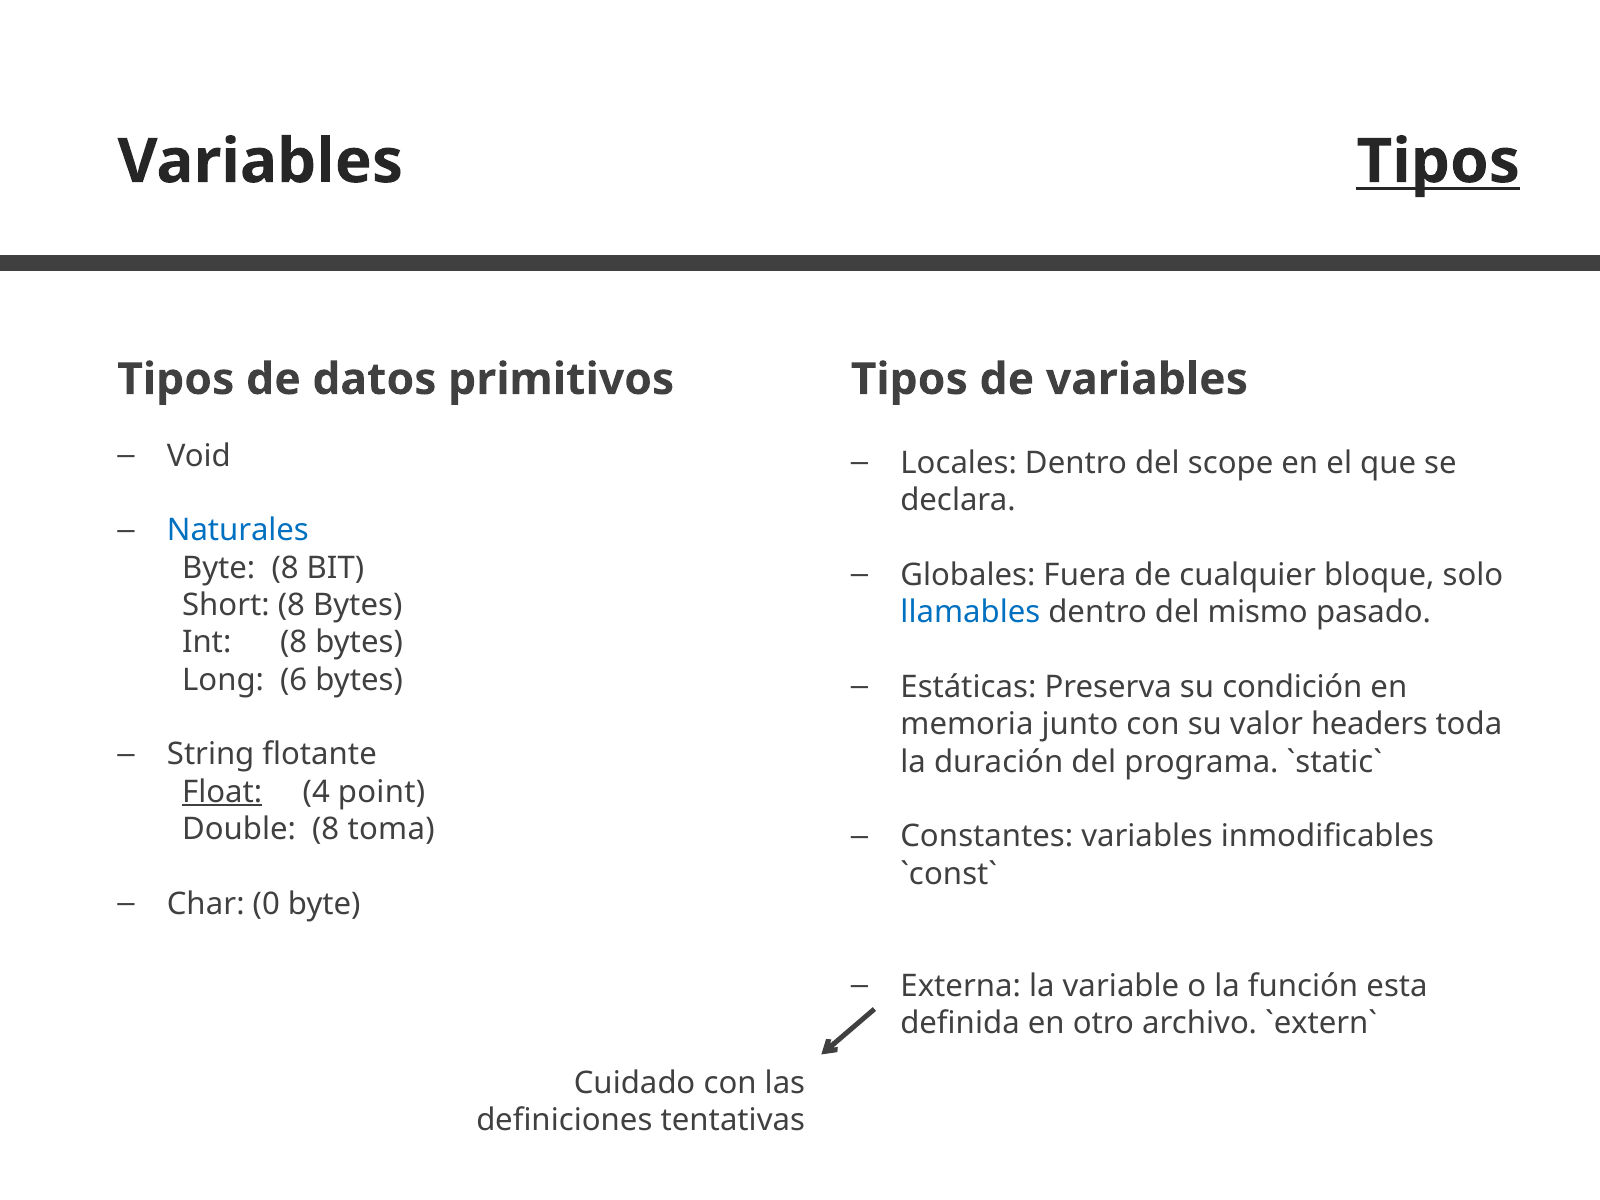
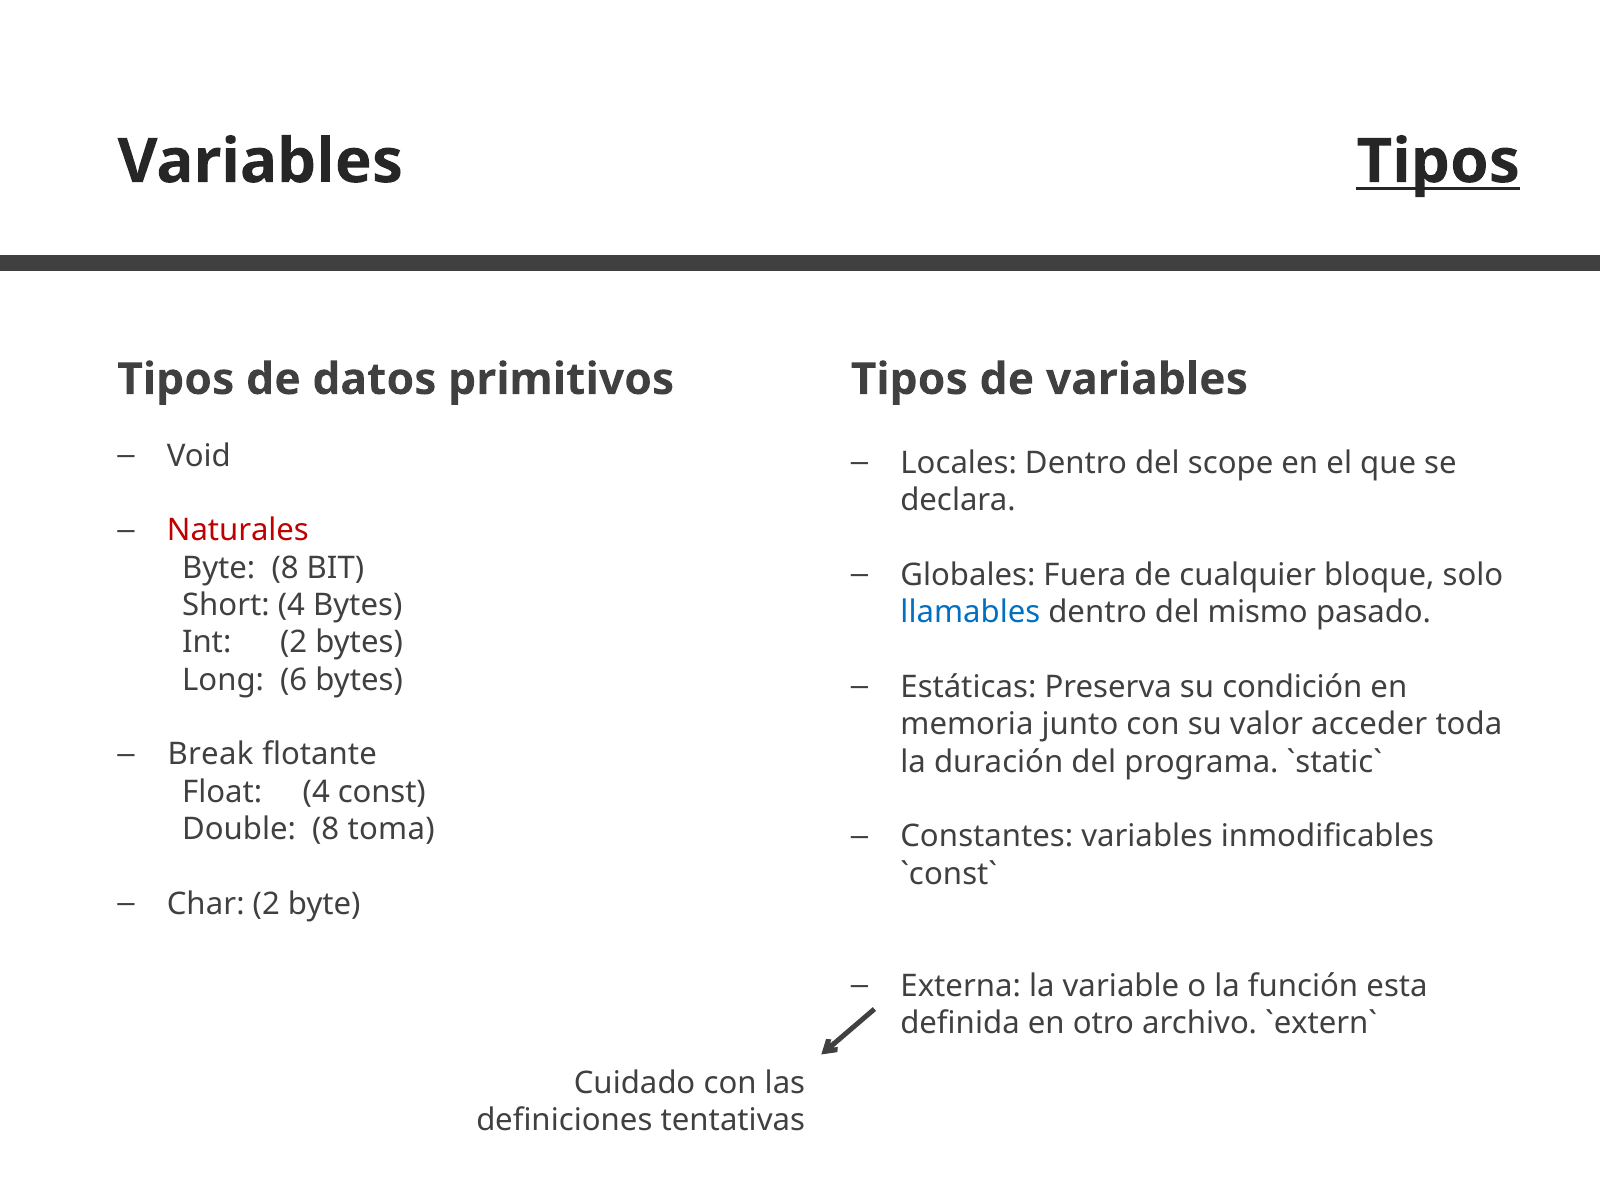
Naturales colour: blue -> red
Short 8: 8 -> 4
Int 8: 8 -> 2
headers: headers -> acceder
String: String -> Break
Float underline: present -> none
point: point -> const
Char 0: 0 -> 2
